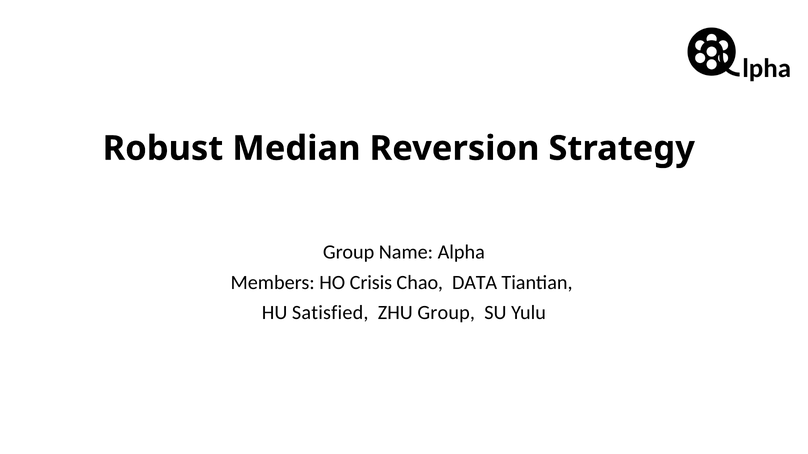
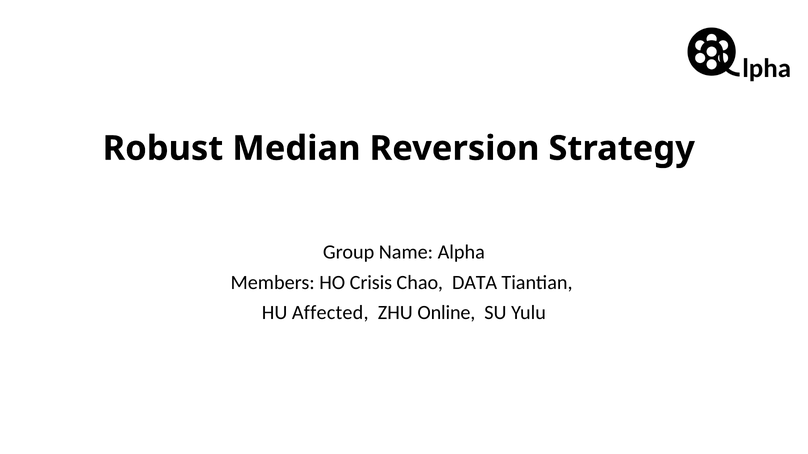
Satisfied: Satisfied -> Affected
ZHU Group: Group -> Online
